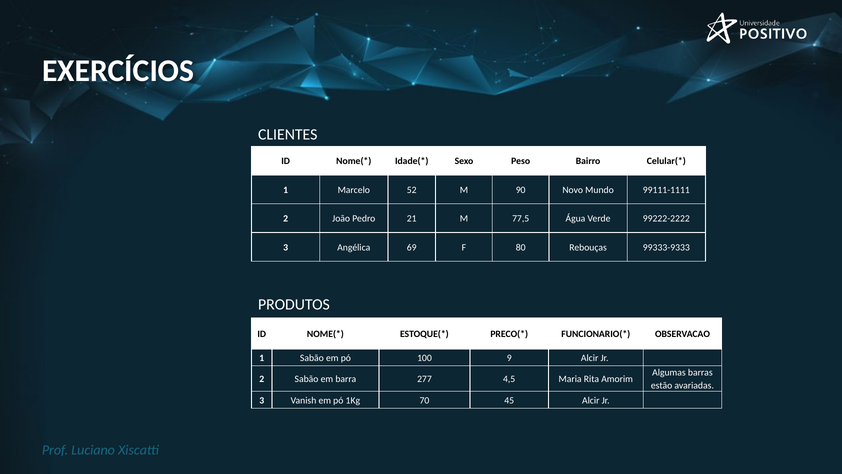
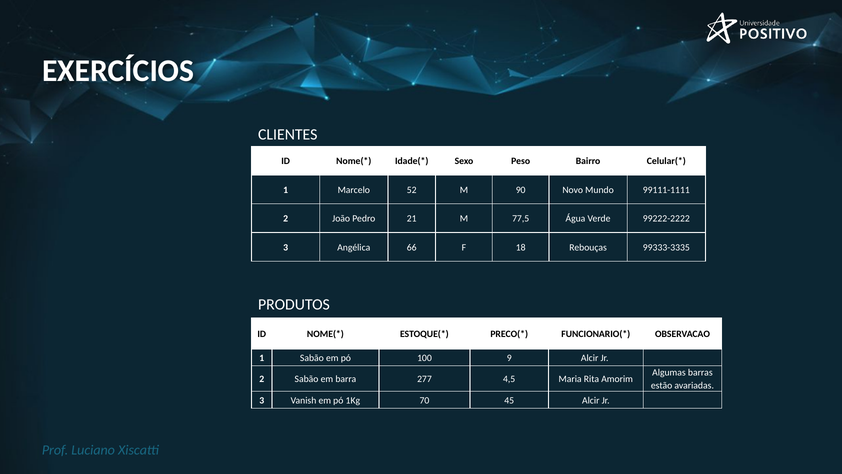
69: 69 -> 66
80: 80 -> 18
99333-9333: 99333-9333 -> 99333-3335
